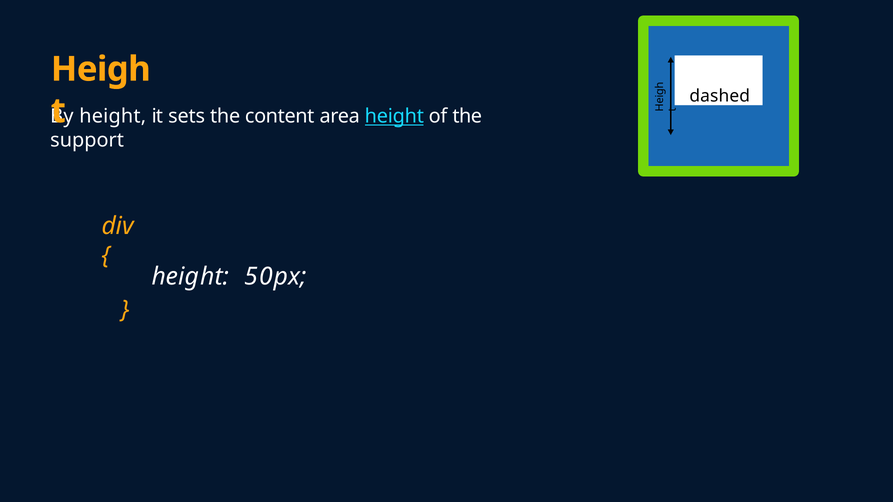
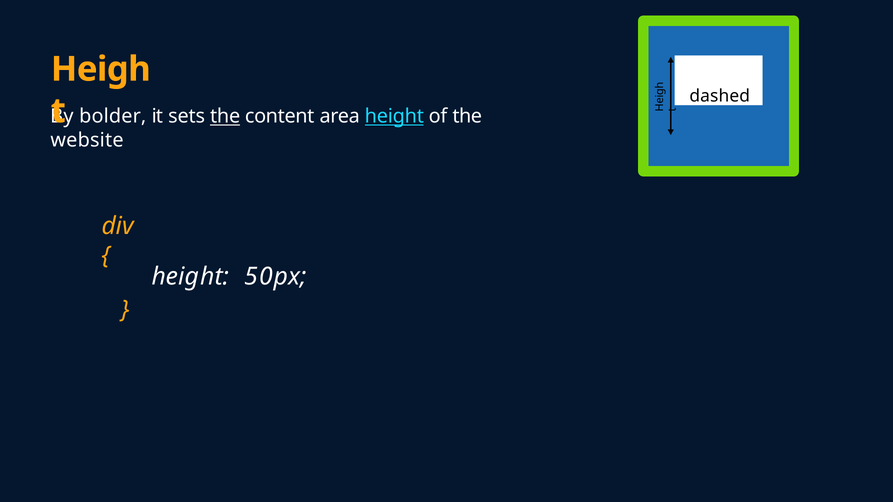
height at (113, 116): height -> bolder
the at (225, 116) underline: none -> present
support: support -> website
